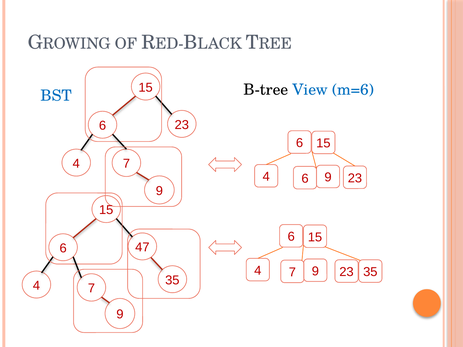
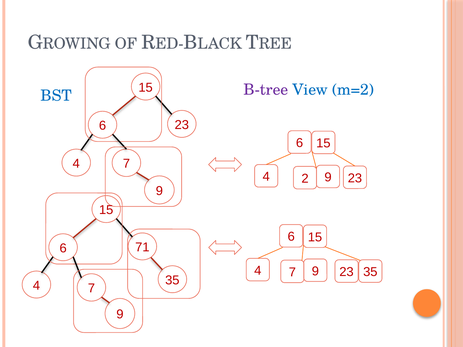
B-tree colour: black -> purple
m=6: m=6 -> m=2
4 6: 6 -> 2
47: 47 -> 71
